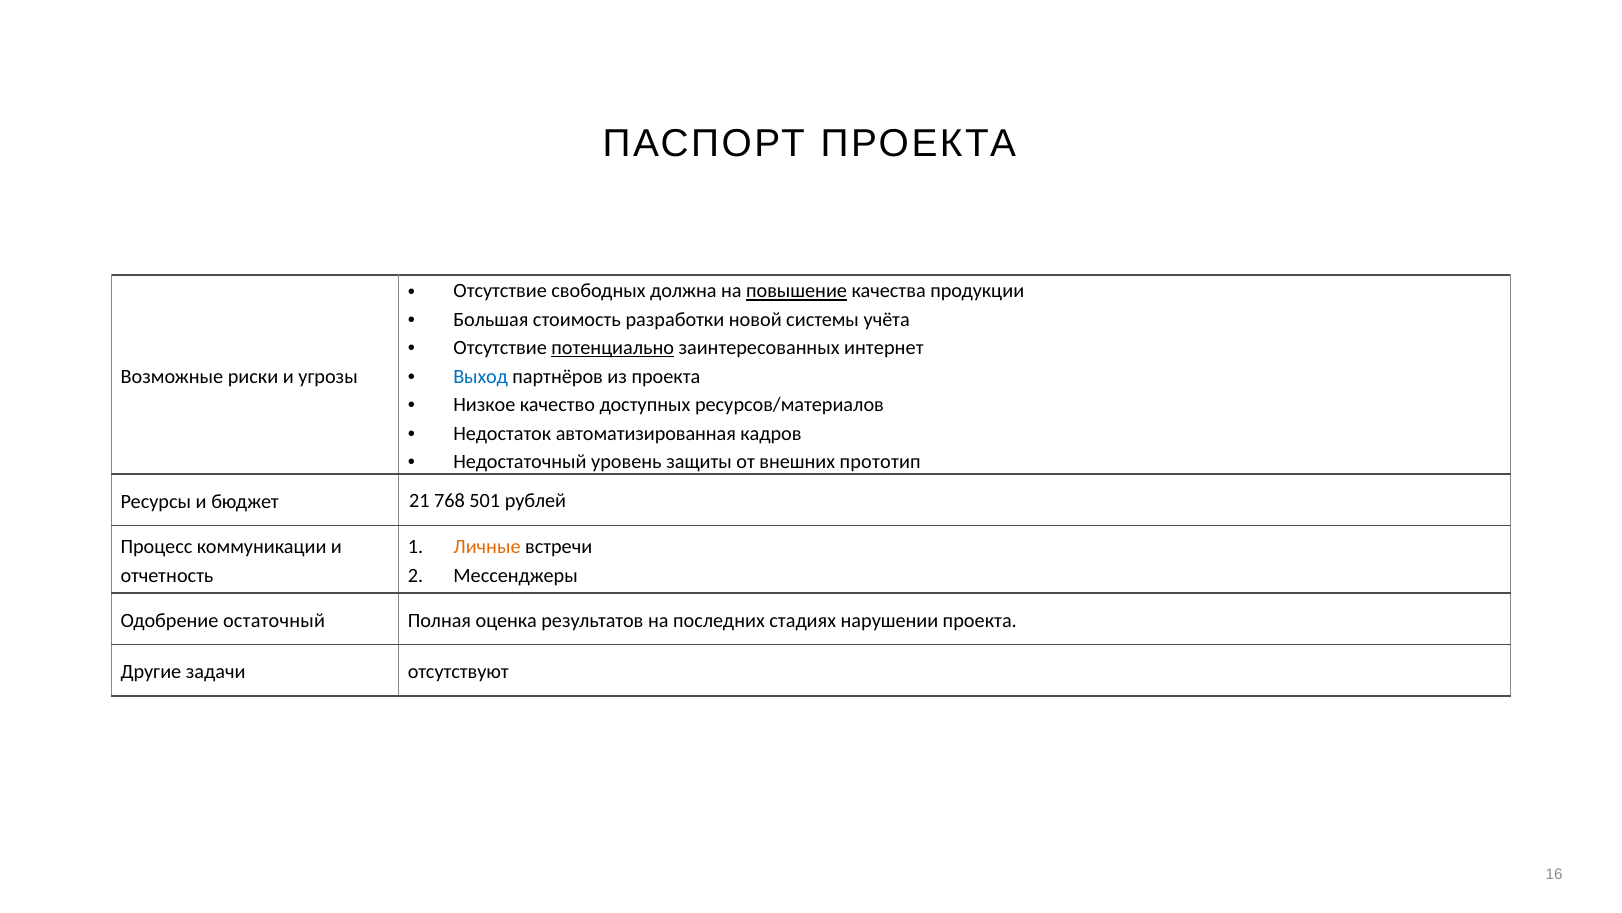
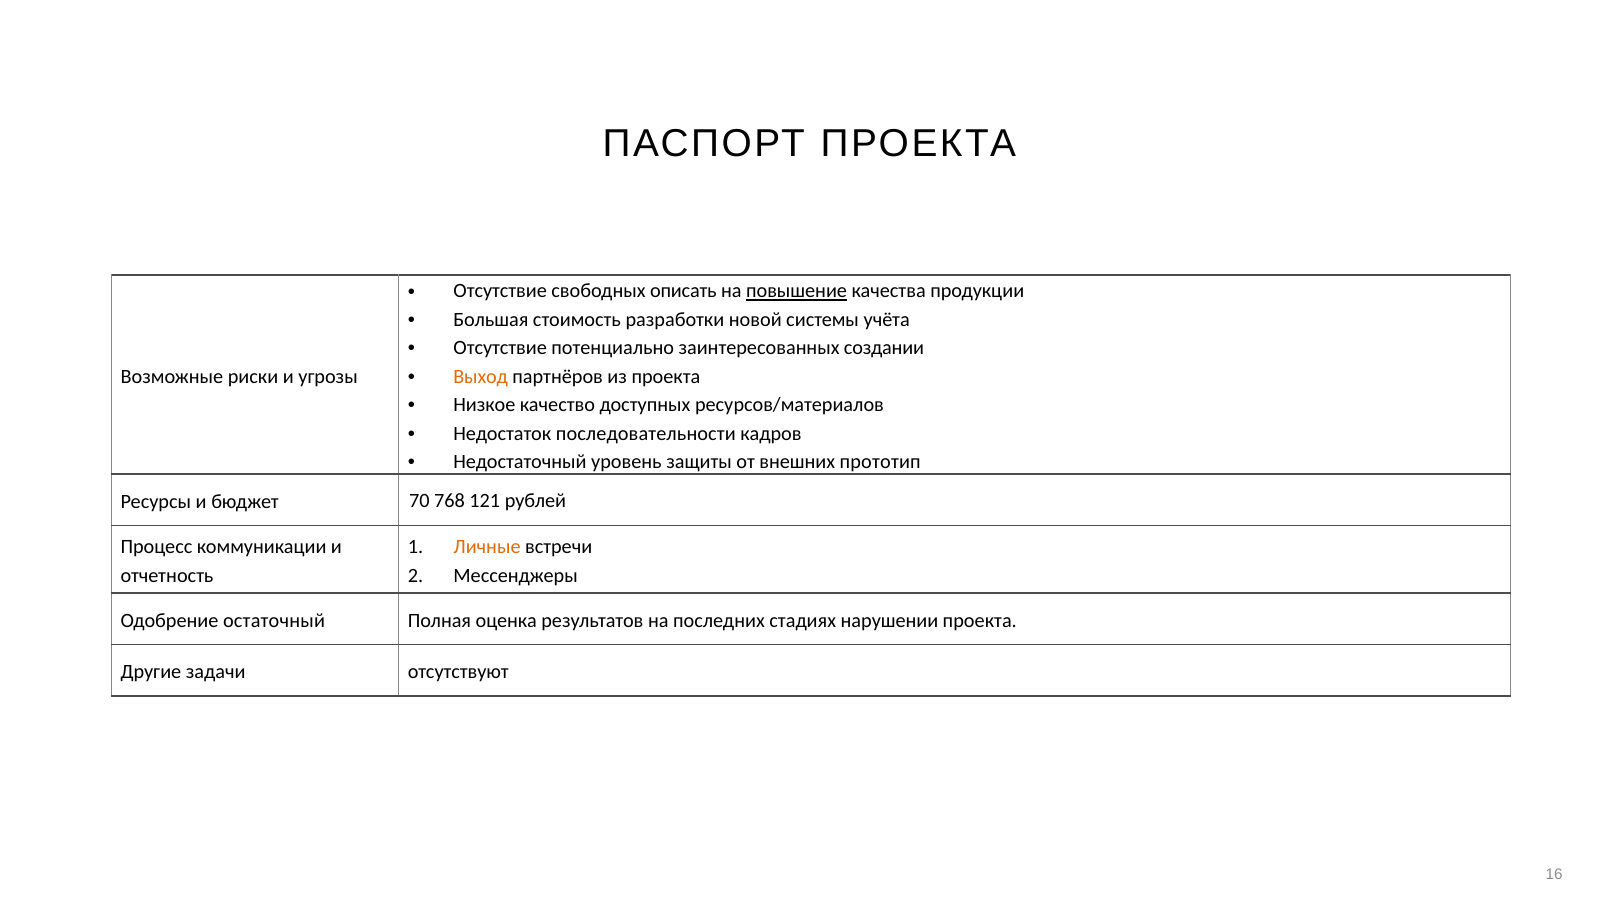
должна: должна -> описать
потенциально underline: present -> none
интернет: интернет -> создании
Выход colour: blue -> orange
автоматизированная: автоматизированная -> последовательности
21: 21 -> 70
501: 501 -> 121
